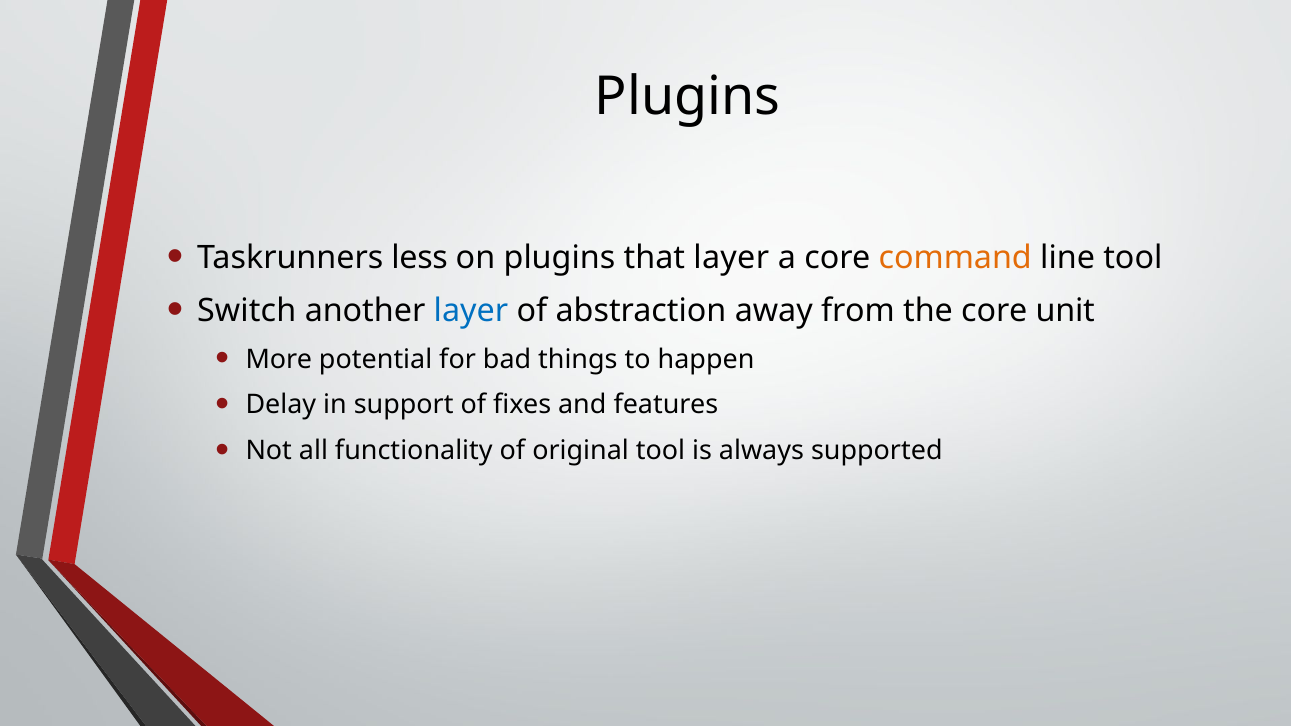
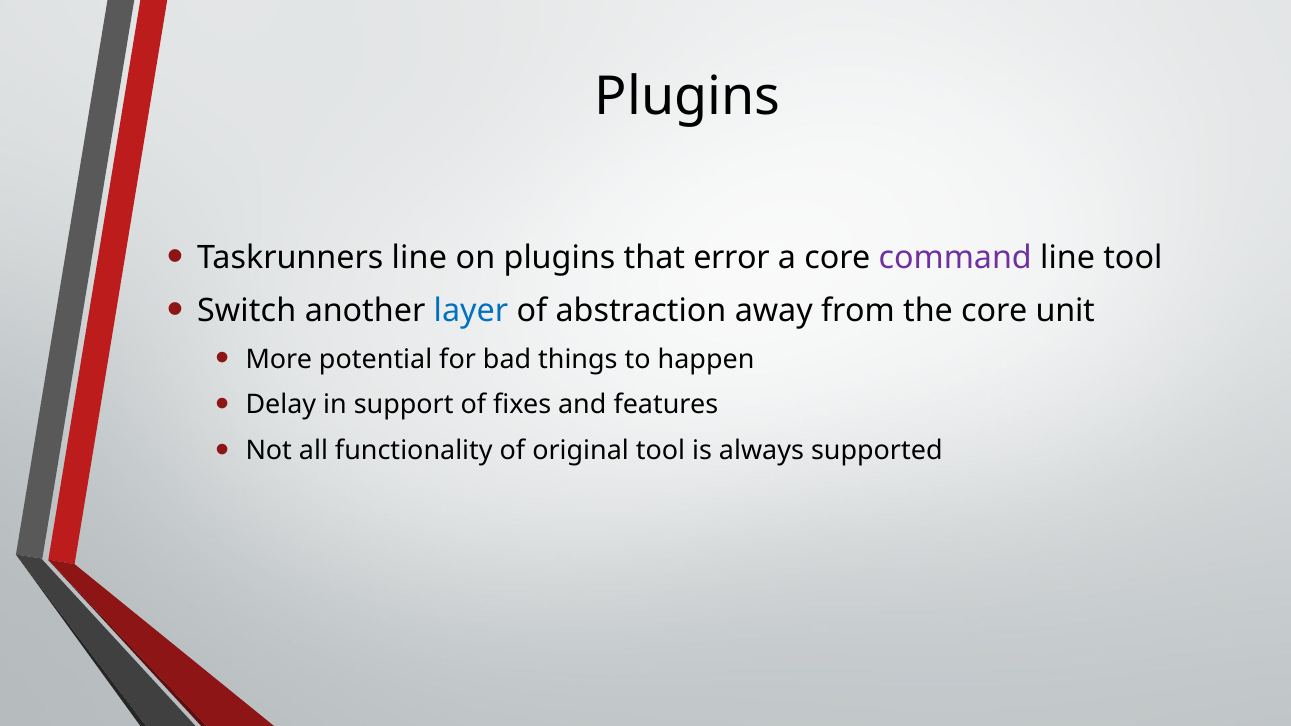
Taskrunners less: less -> line
that layer: layer -> error
command colour: orange -> purple
